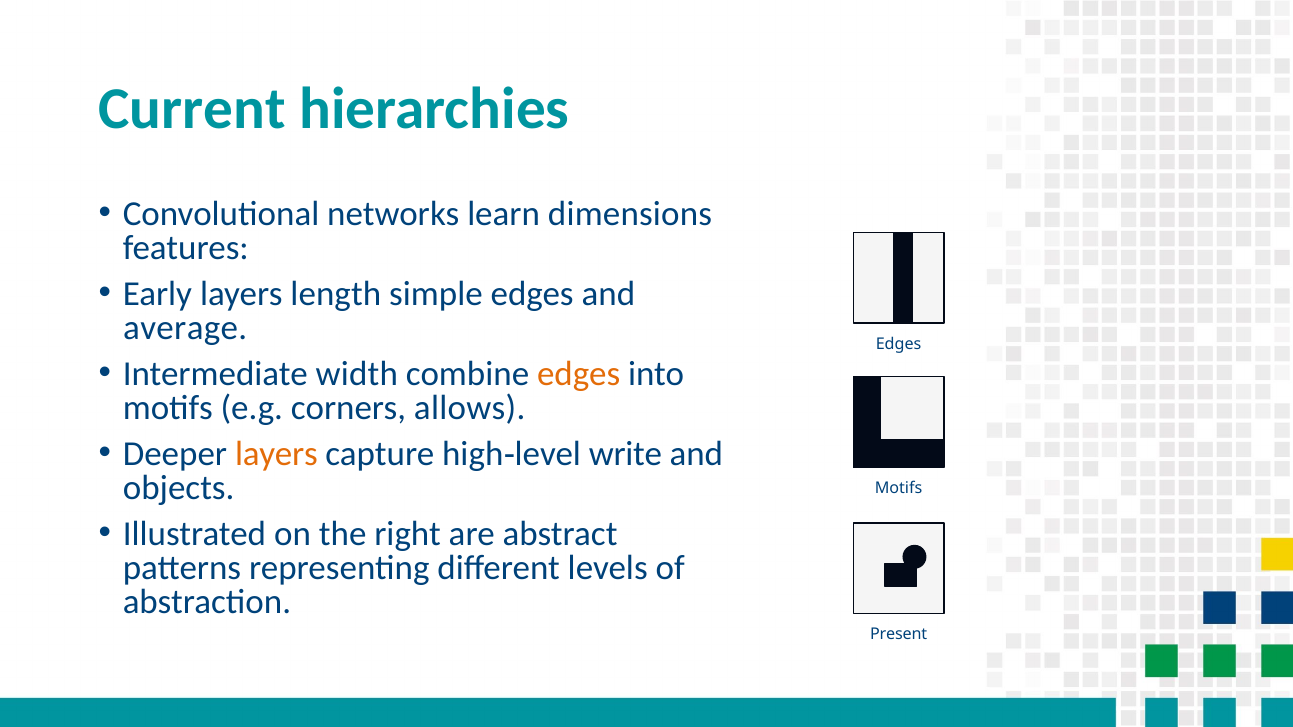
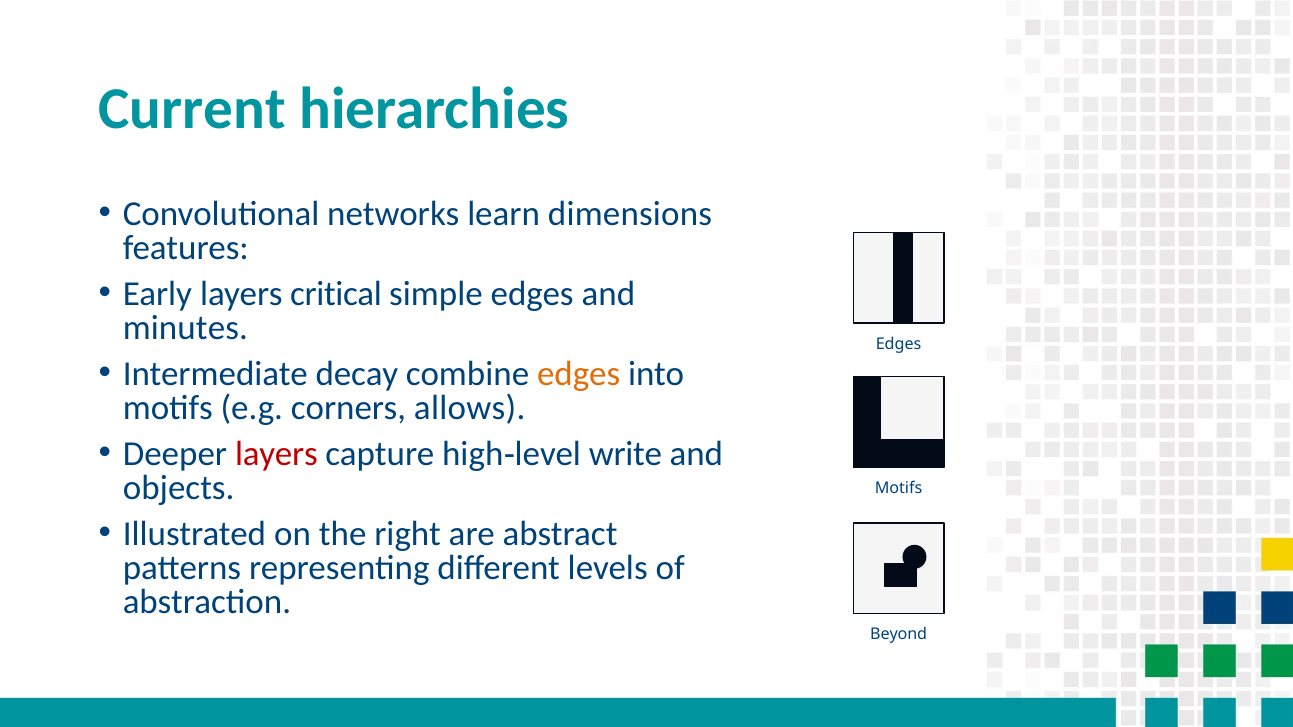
length: length -> critical
average: average -> minutes
width: width -> decay
layers at (276, 455) colour: orange -> red
Present: Present -> Beyond
